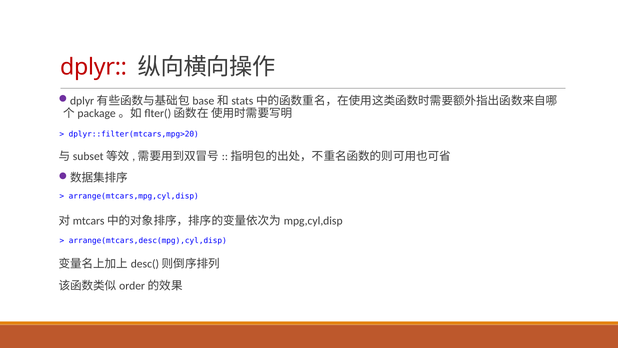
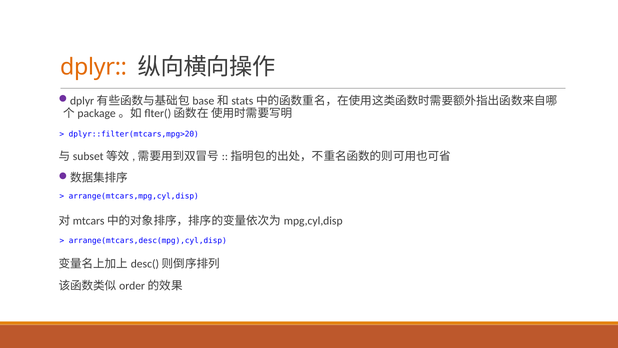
dplyr colour: red -> orange
